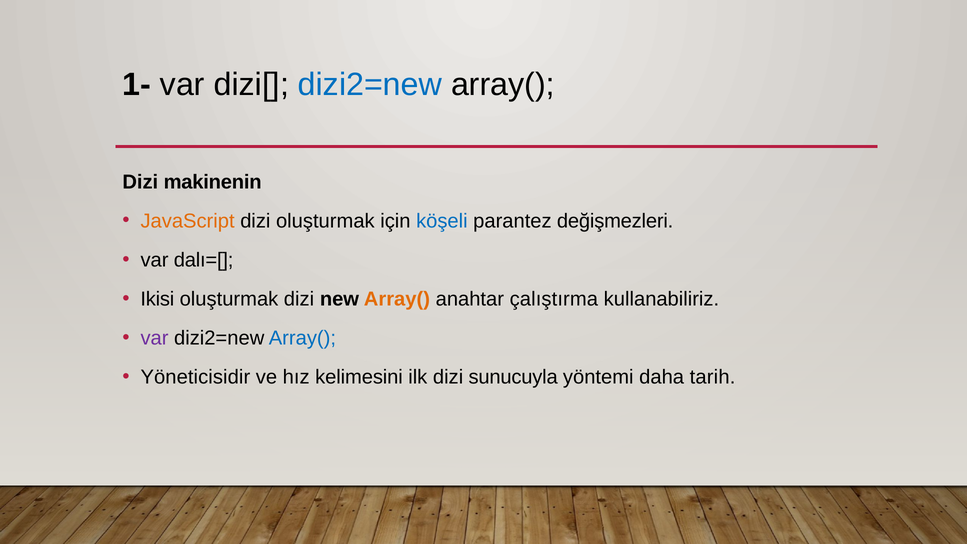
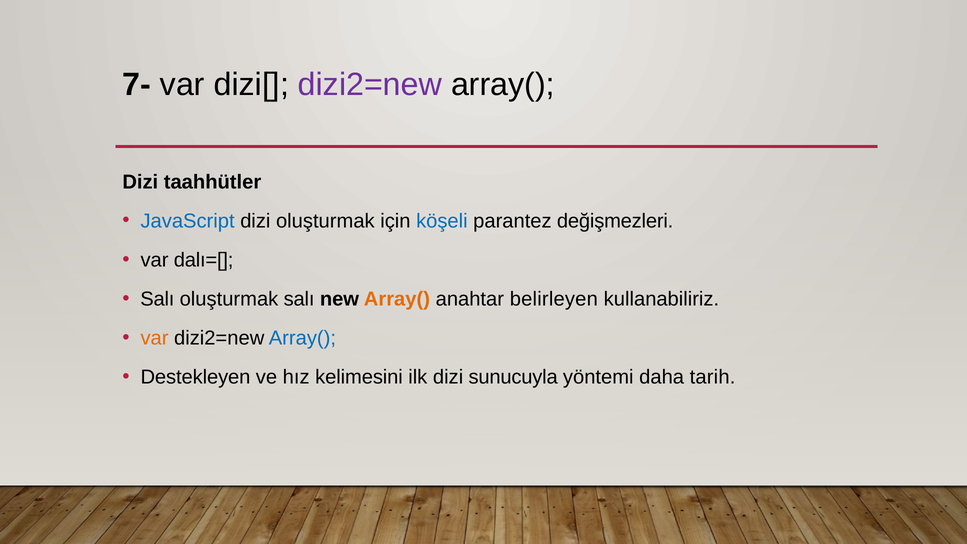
1-: 1- -> 7-
dizi2=new at (370, 85) colour: blue -> purple
makinenin: makinenin -> taahhütler
JavaScript colour: orange -> blue
Ikisi at (157, 299): Ikisi -> Salı
oluşturmak dizi: dizi -> salı
çalıştırma: çalıştırma -> belirleyen
var at (154, 338) colour: purple -> orange
Yöneticisidir: Yöneticisidir -> Destekleyen
